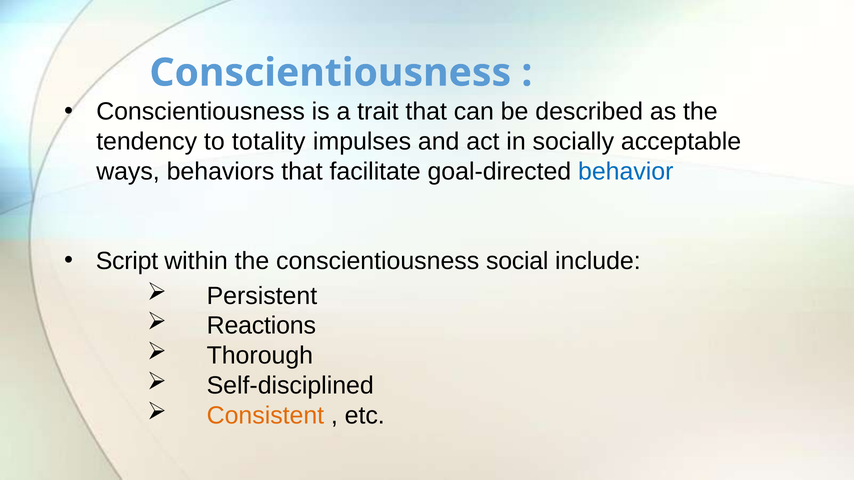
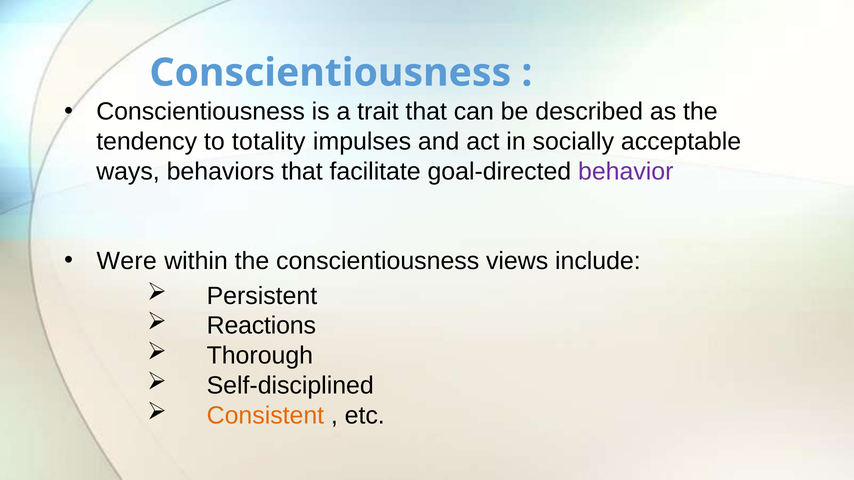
behavior colour: blue -> purple
Script: Script -> Were
social: social -> views
